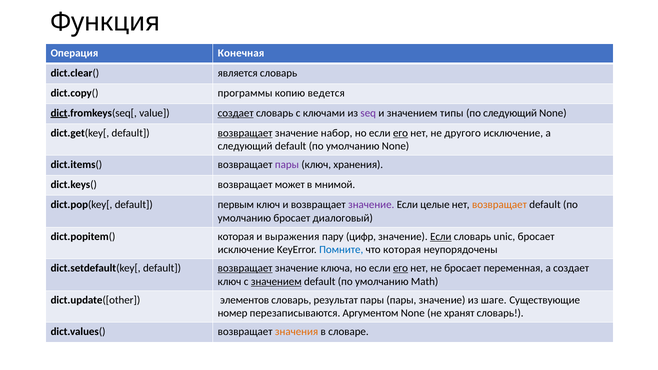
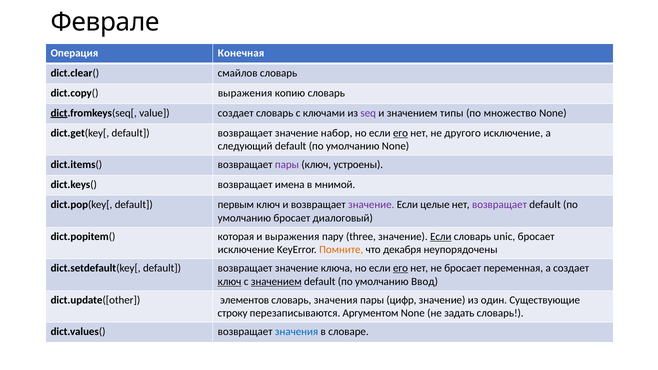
Функция: Функция -> Феврале
является: является -> смайлов
dict.copy( программы: программы -> выражения
копию ведется: ведется -> словарь
создает at (236, 113) underline: present -> none
по следующий: следующий -> множество
возвращает at (245, 133) underline: present -> none
хранения: хранения -> устроены
может: может -> имена
возвращает at (499, 205) colour: orange -> purple
цифр: цифр -> three
Помните colour: blue -> orange
что которая: которая -> декабря
возвращает at (245, 268) underline: present -> none
ключ at (230, 282) underline: none -> present
Math: Math -> Ввод
словарь результат: результат -> значения
пары пары: пары -> цифр
шаге: шаге -> один
номер: номер -> строку
хранят: хранят -> задать
значения at (297, 332) colour: orange -> blue
